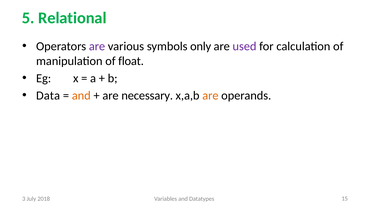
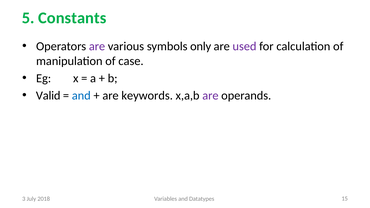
Relational: Relational -> Constants
float: float -> case
Data: Data -> Valid
and at (81, 96) colour: orange -> blue
necessary: necessary -> keywords
are at (210, 96) colour: orange -> purple
